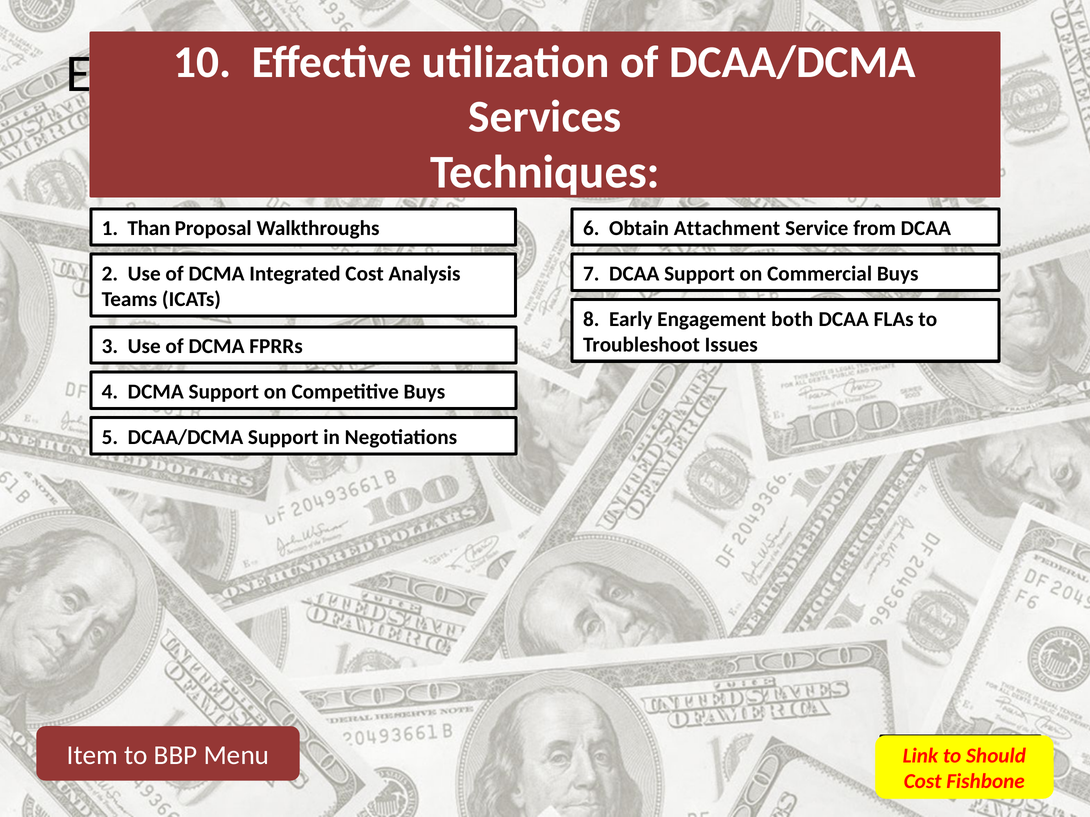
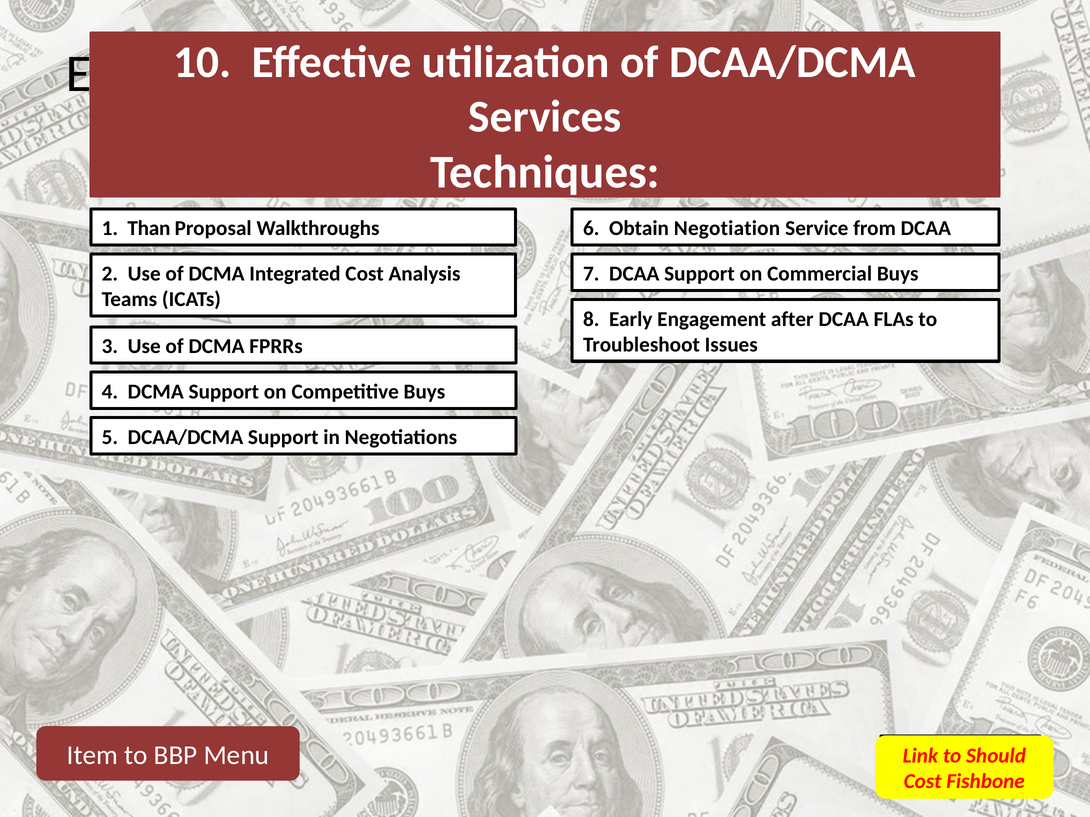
Attachment: Attachment -> Negotiation
both: both -> after
